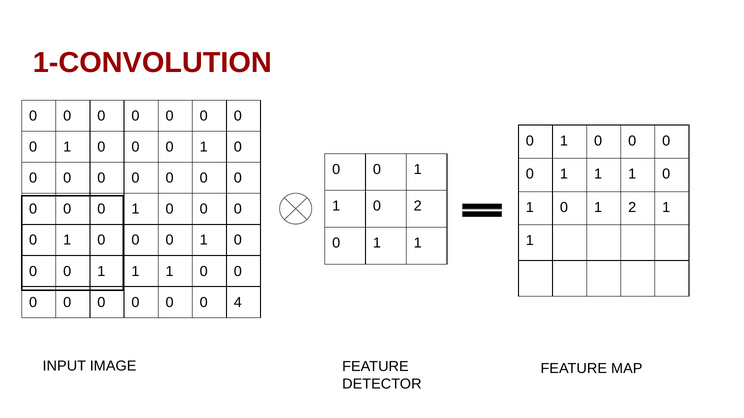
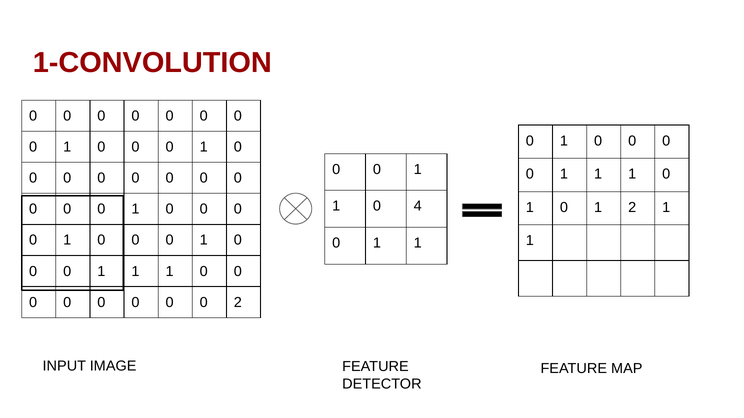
0 2: 2 -> 4
0 4: 4 -> 2
